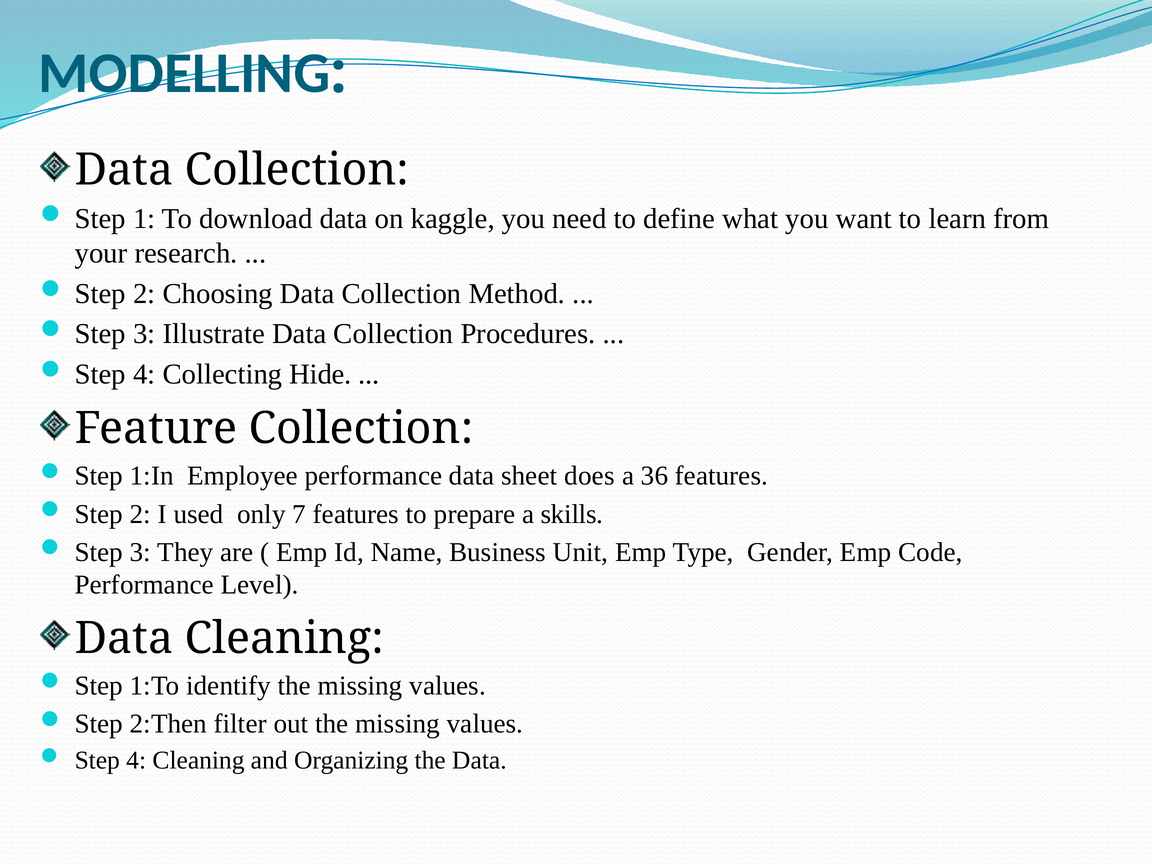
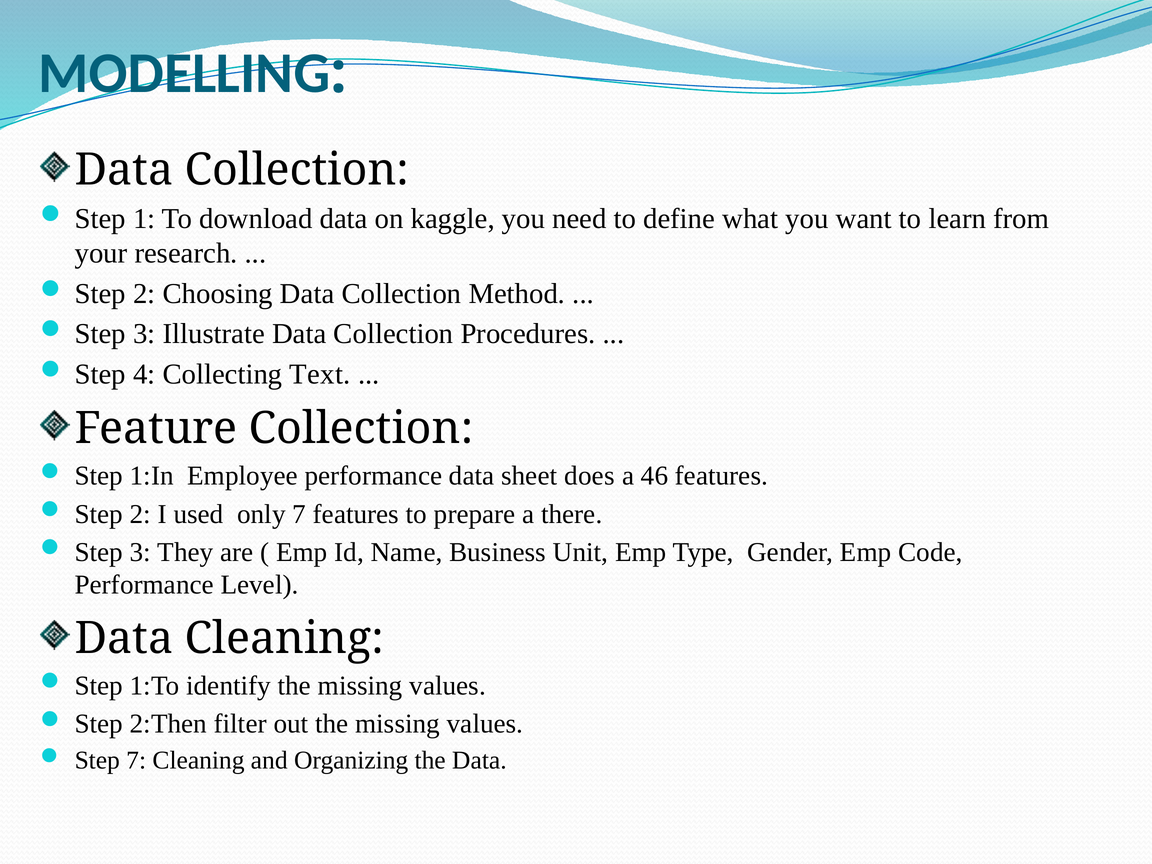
Hide: Hide -> Text
36: 36 -> 46
skills: skills -> there
4 at (136, 760): 4 -> 7
